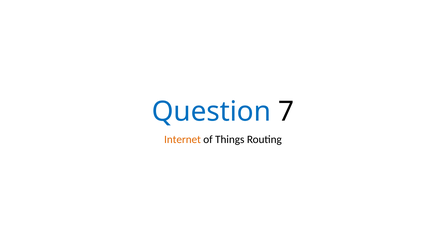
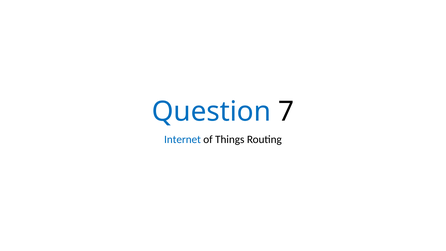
Internet colour: orange -> blue
